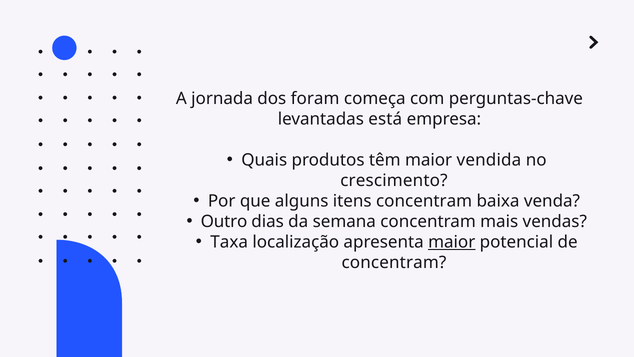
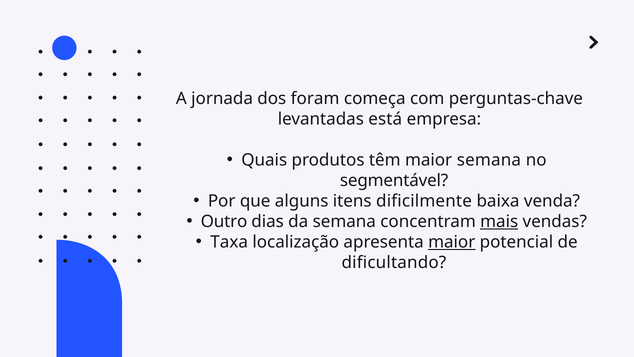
maior vendida: vendida -> semana
crescimento: crescimento -> segmentável
itens concentram: concentram -> dificilmente
mais underline: none -> present
concentram at (394, 262): concentram -> dificultando
